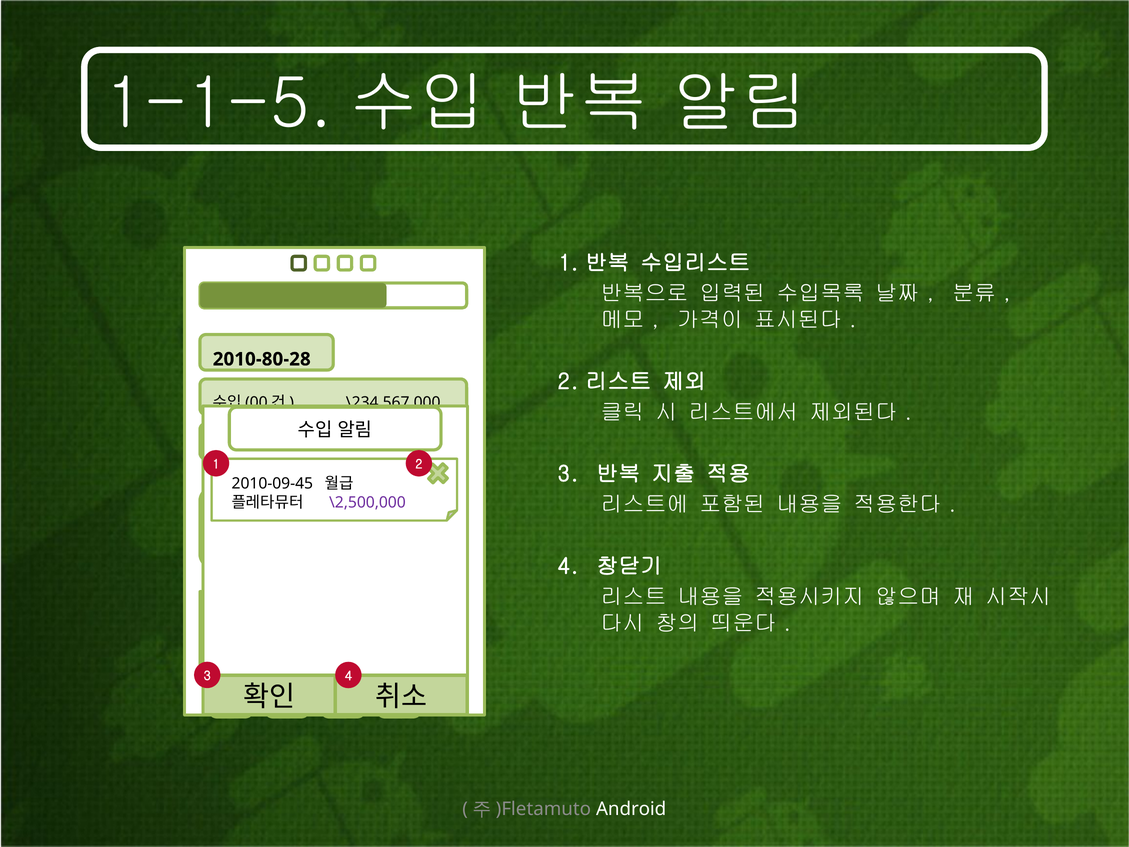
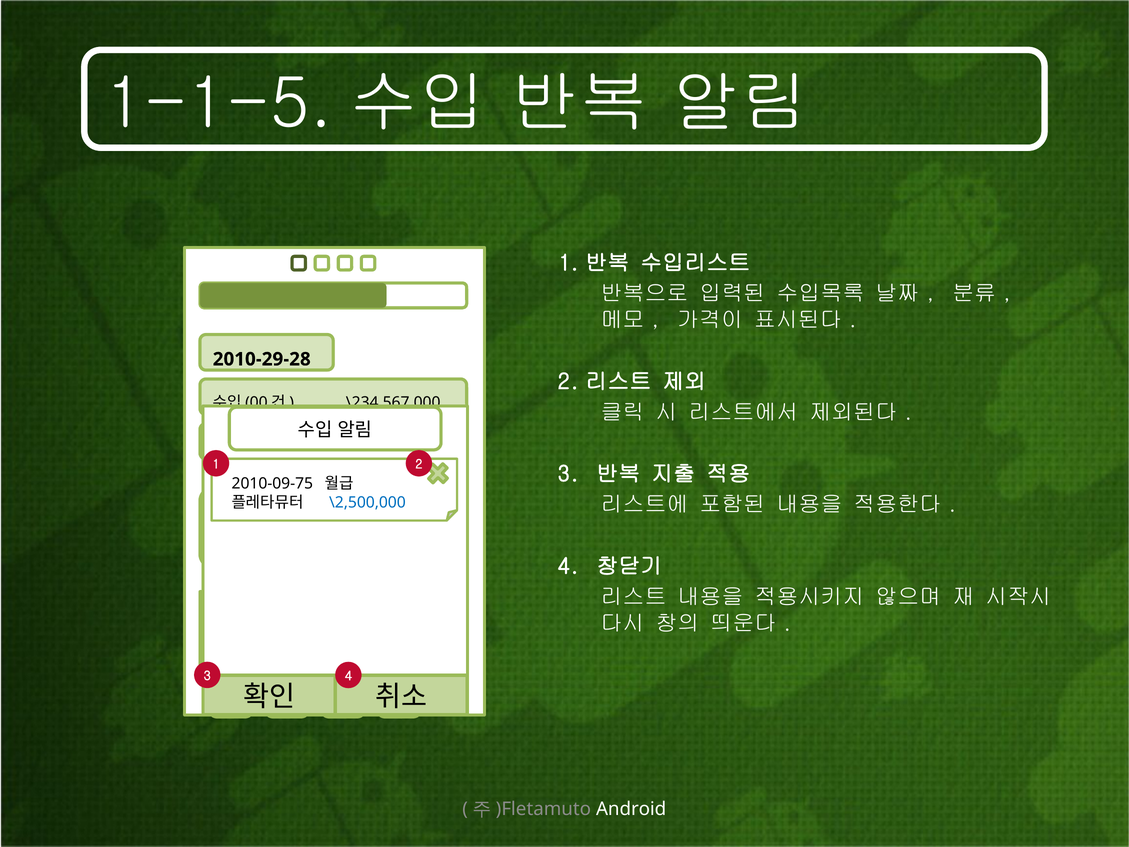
2010-80-28: 2010-80-28 -> 2010-29-28
2010-09-45: 2010-09-45 -> 2010-09-75
\2,500,000 colour: purple -> blue
